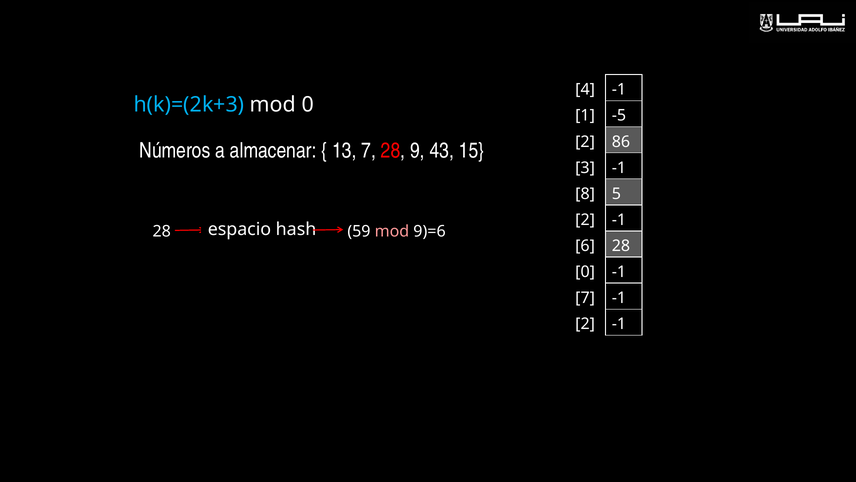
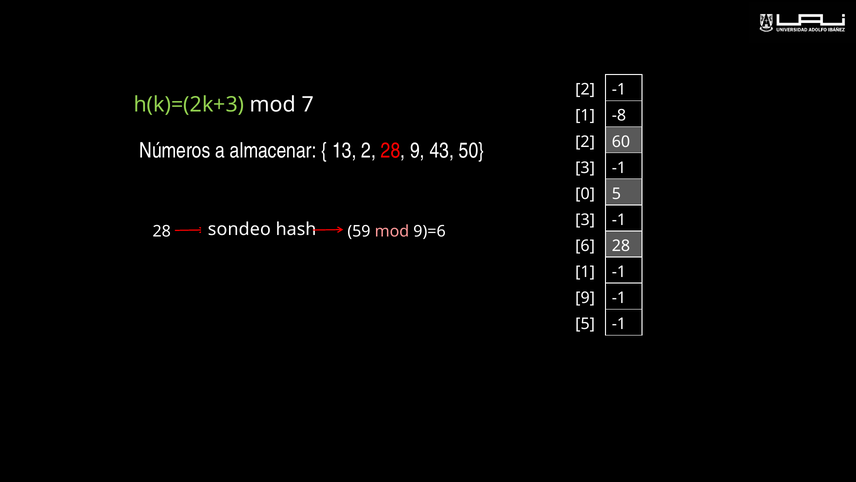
4 at (585, 90): 4 -> 2
h(k)=(2k+3 colour: light blue -> light green
mod 0: 0 -> 7
-5: -5 -> -8
86: 86 -> 60
13 7: 7 -> 2
15: 15 -> 50
8: 8 -> 0
2 at (585, 220): 2 -> 3
espacio: espacio -> sondeo
0 at (585, 272): 0 -> 1
7 at (585, 298): 7 -> 9
2 at (585, 324): 2 -> 5
